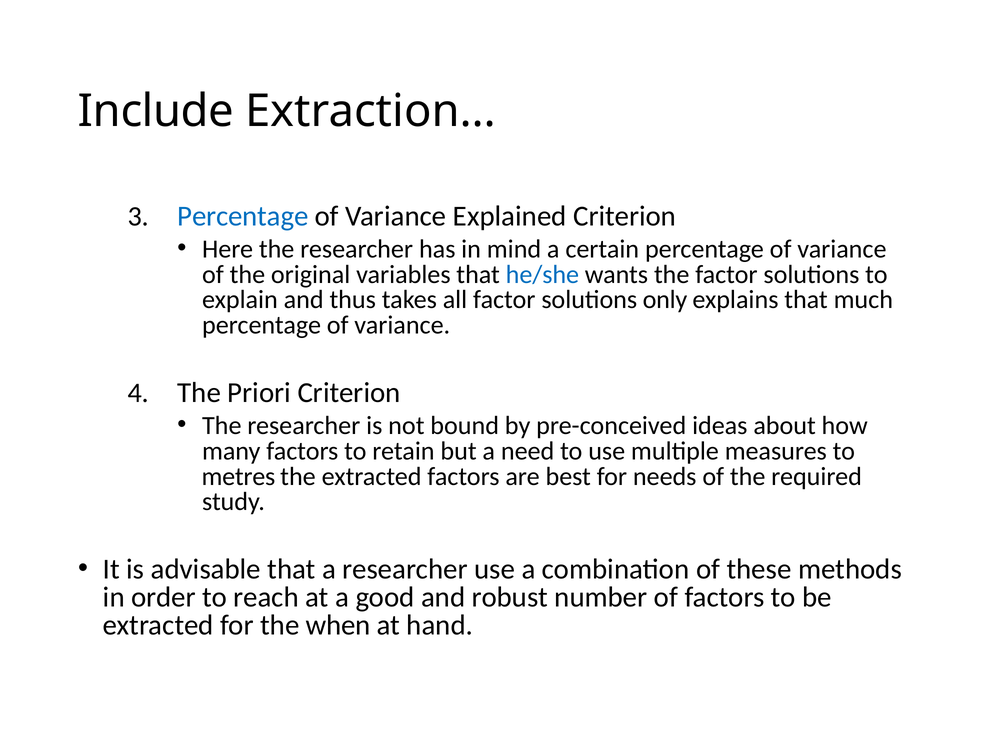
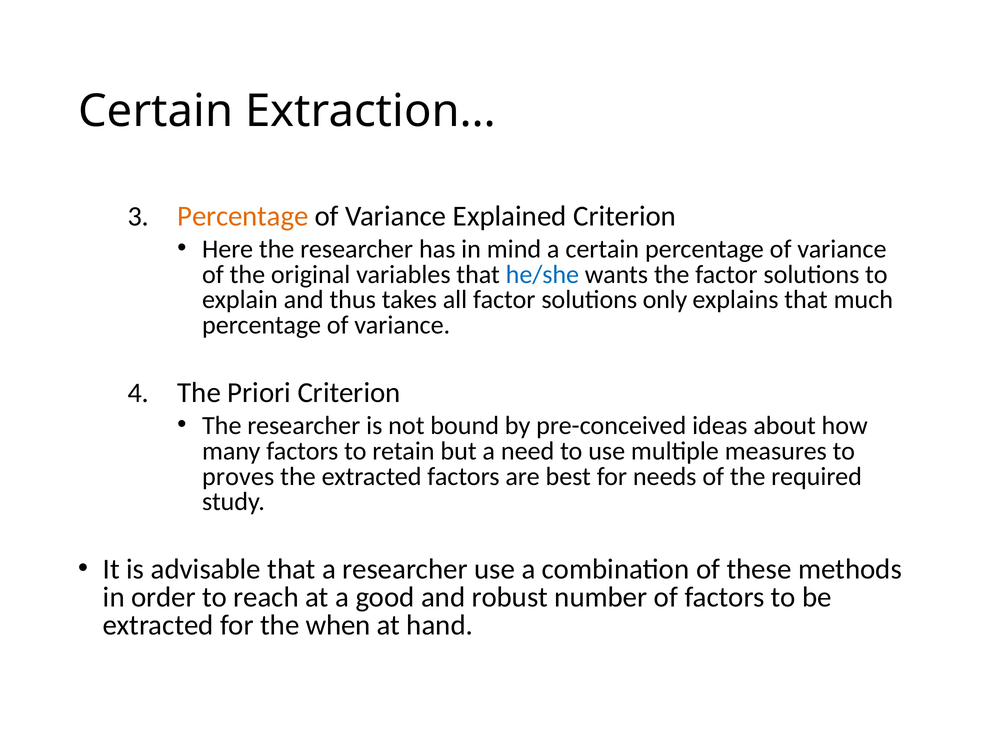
Include at (156, 111): Include -> Certain
Percentage at (243, 216) colour: blue -> orange
metres: metres -> proves
